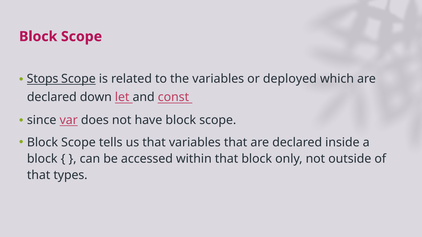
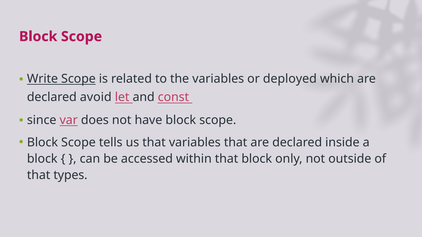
Stops: Stops -> Write
down: down -> avoid
